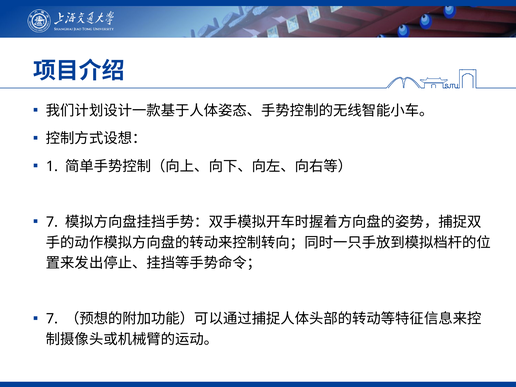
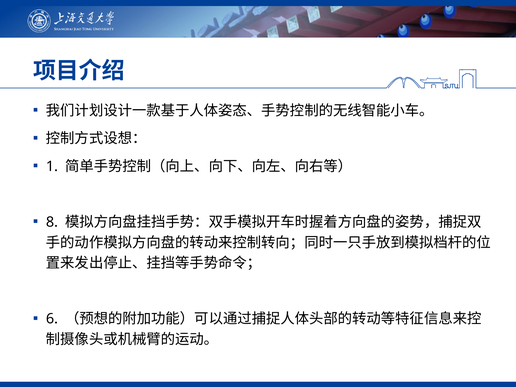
7 at (52, 222): 7 -> 8
7 at (52, 319): 7 -> 6
